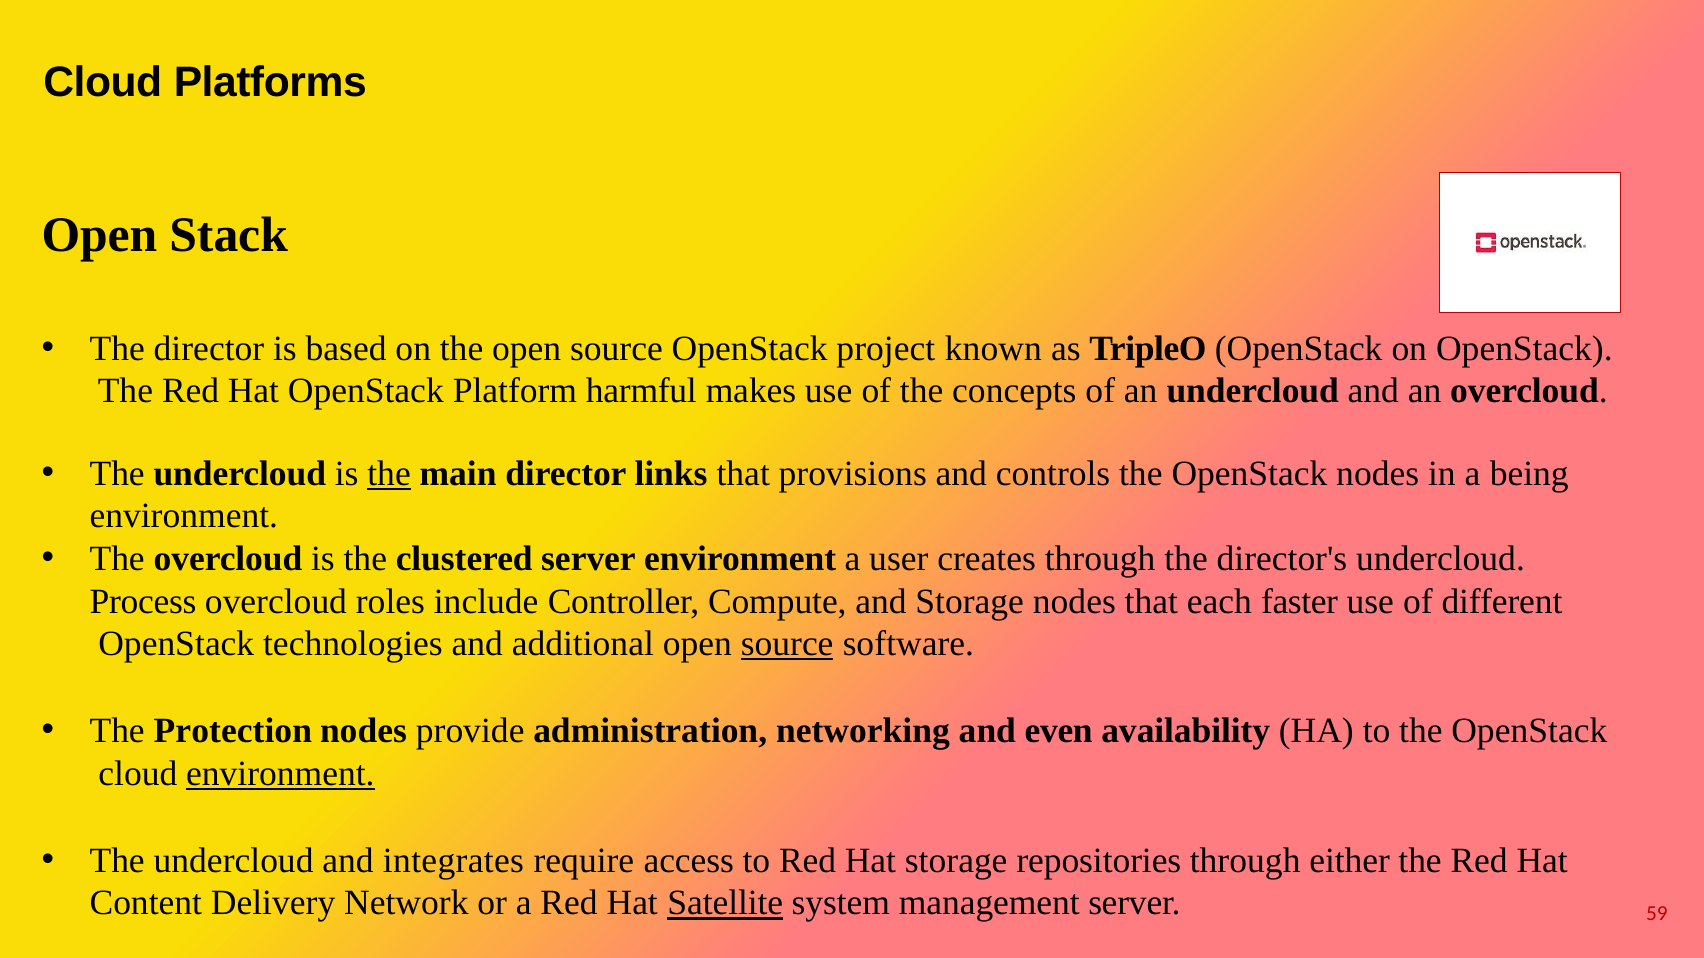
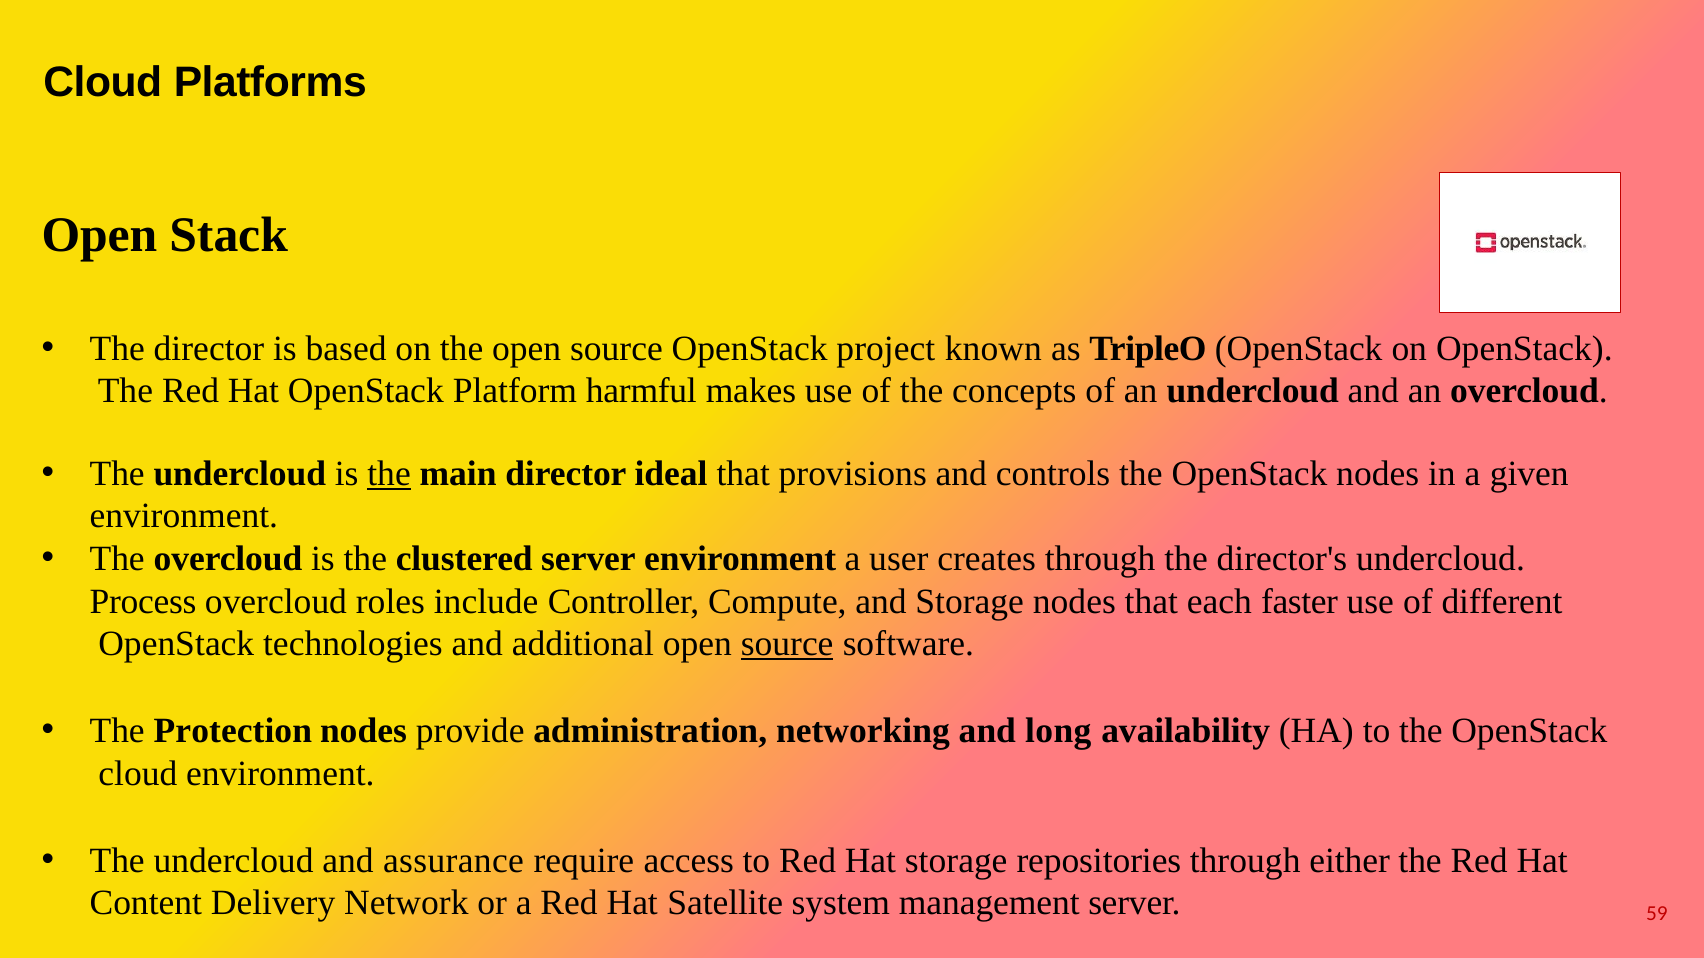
links: links -> ideal
being: being -> given
even: even -> long
environment at (280, 774) underline: present -> none
integrates: integrates -> assurance
Satellite underline: present -> none
